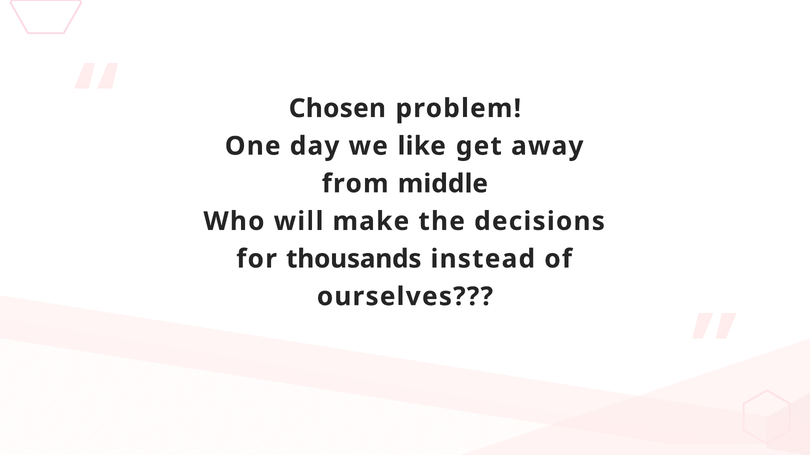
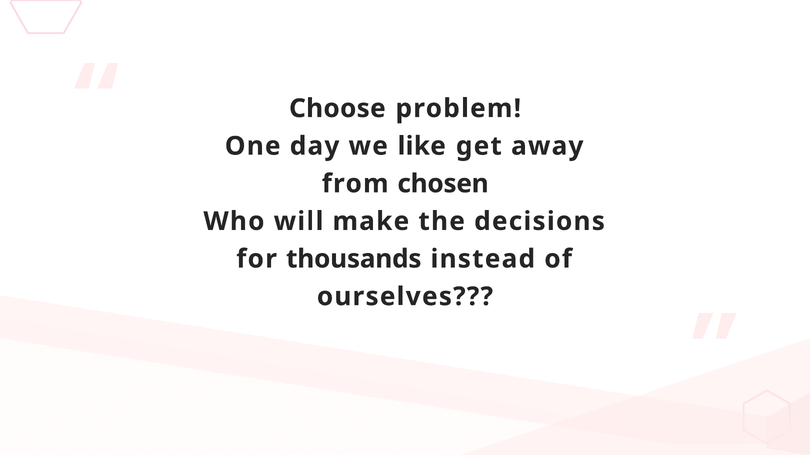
Chosen: Chosen -> Choose
middle: middle -> chosen
